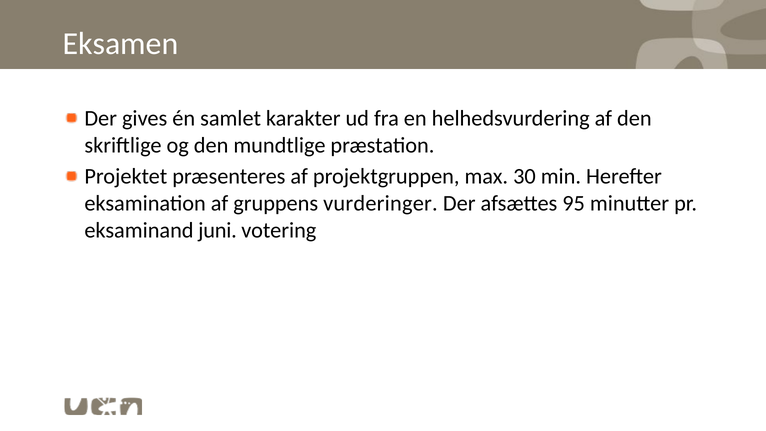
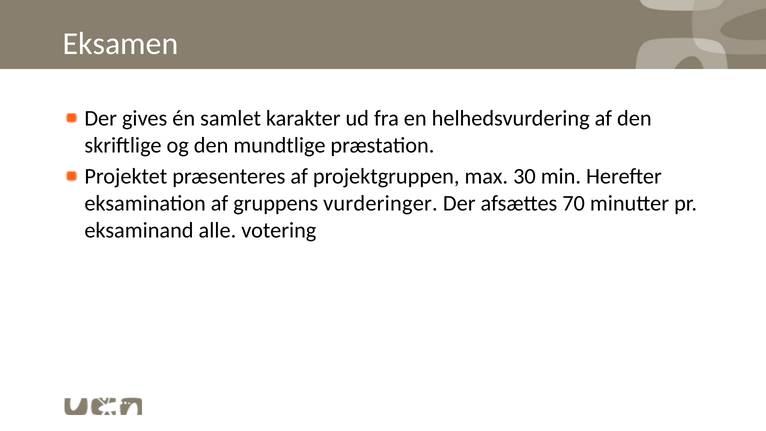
95: 95 -> 70
juni: juni -> alle
